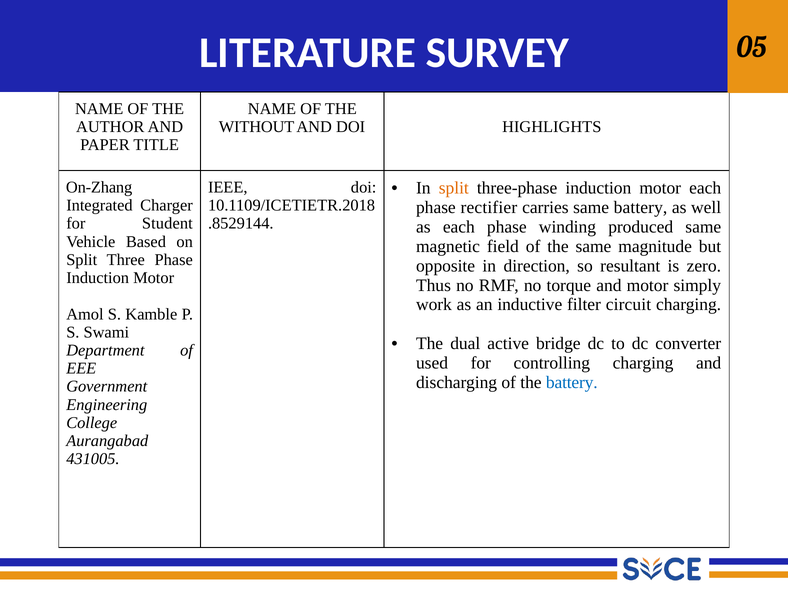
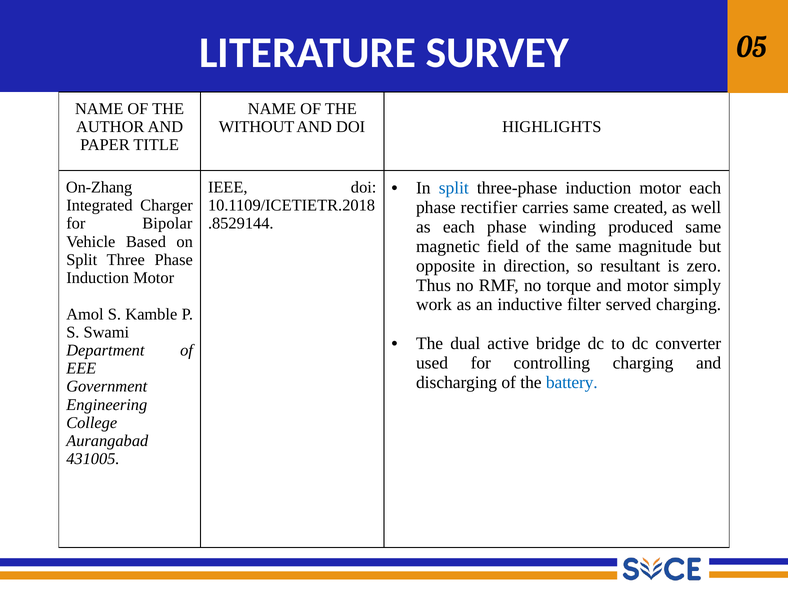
split at (454, 188) colour: orange -> blue
same battery: battery -> created
Student: Student -> Bipolar
circuit: circuit -> served
